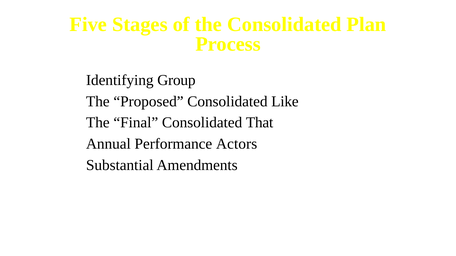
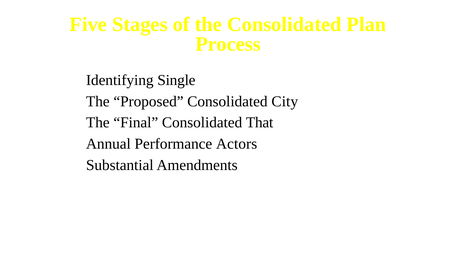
Group: Group -> Single
Like: Like -> City
